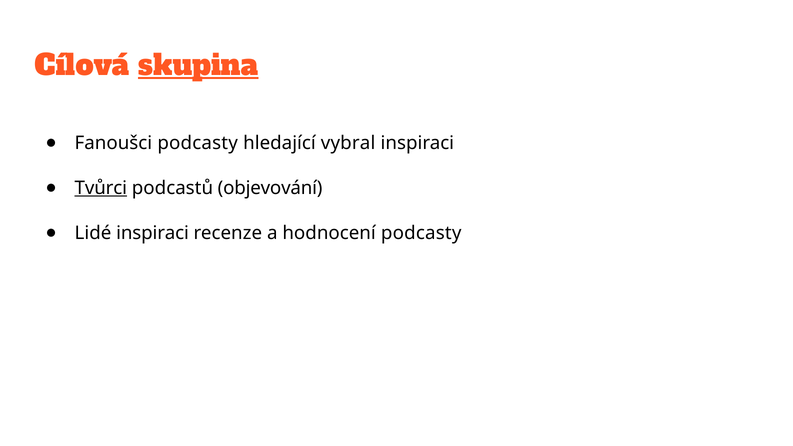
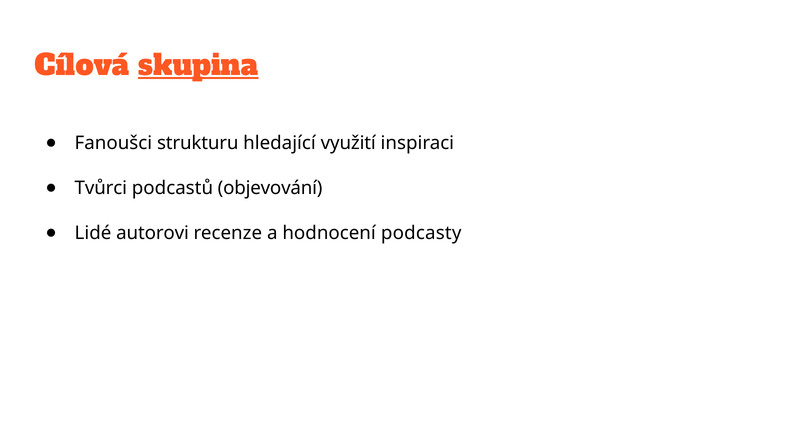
Fanoušci podcasty: podcasty -> strukturu
vybral: vybral -> využití
Tvůrci underline: present -> none
Lidé inspiraci: inspiraci -> autorovi
